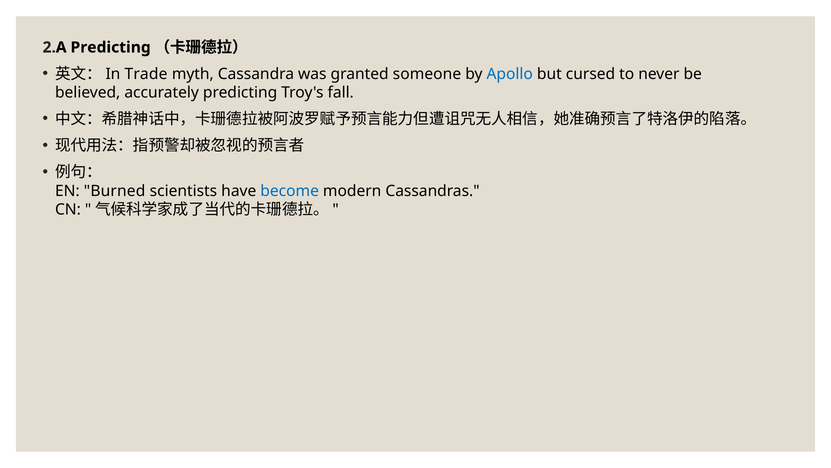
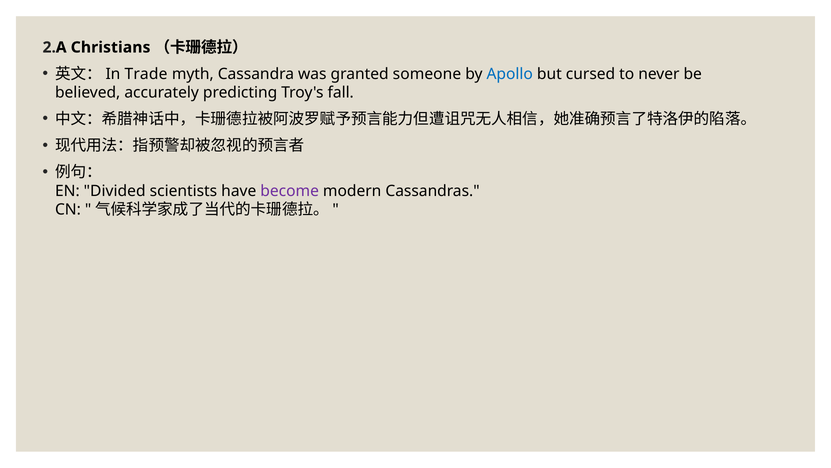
Predicting at (111, 47): Predicting -> Christians
Burned: Burned -> Divided
become colour: blue -> purple
